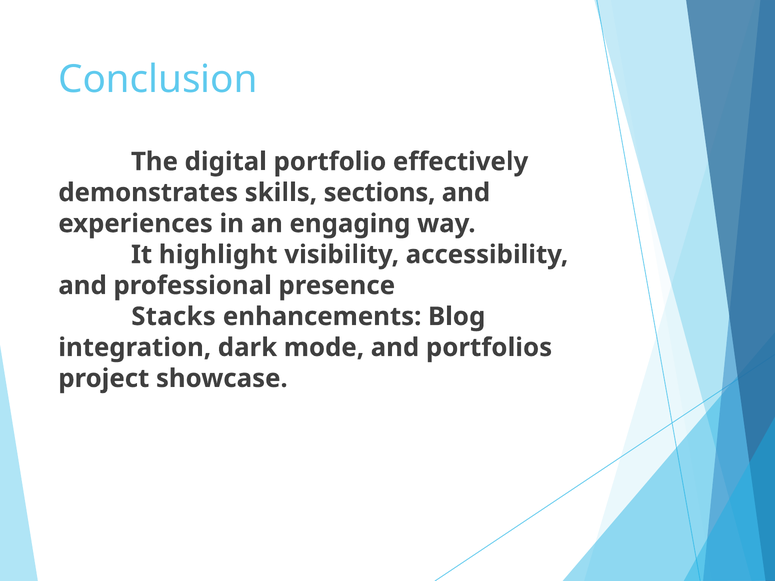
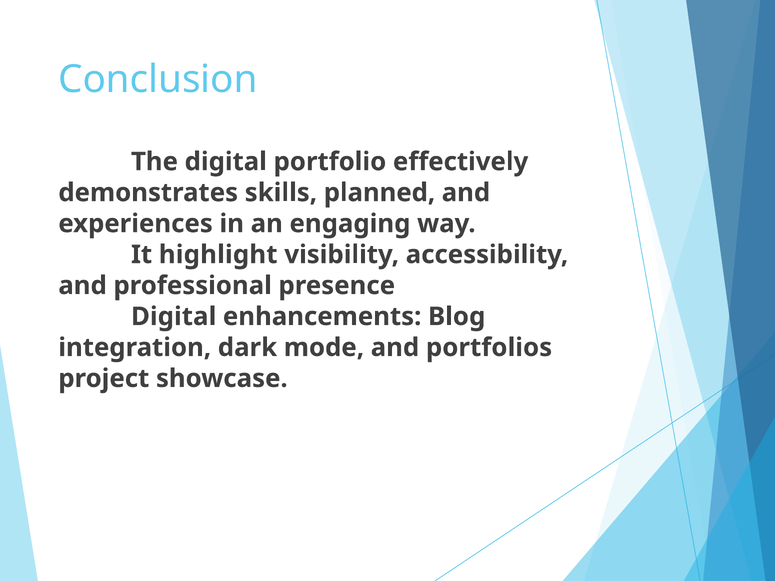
sections: sections -> planned
Stacks at (173, 317): Stacks -> Digital
